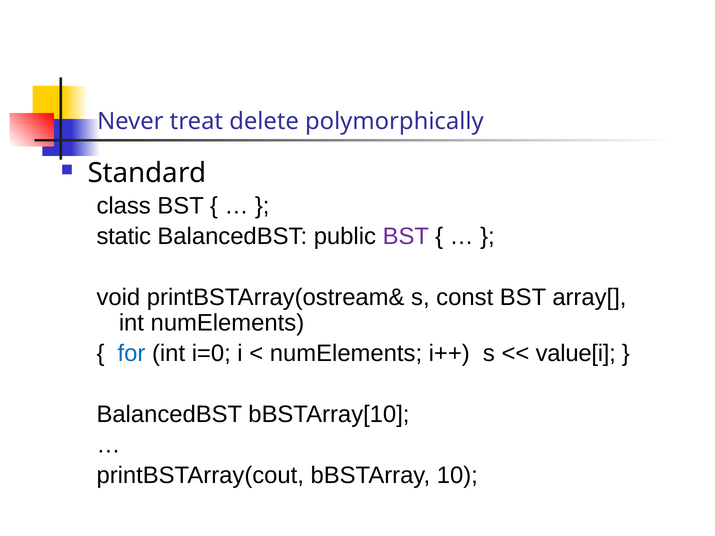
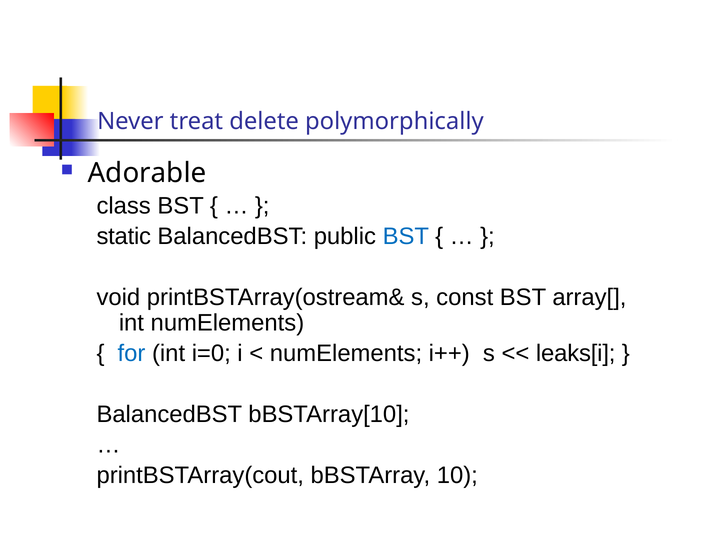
Standard: Standard -> Adorable
BST at (406, 236) colour: purple -> blue
value[i: value[i -> leaks[i
